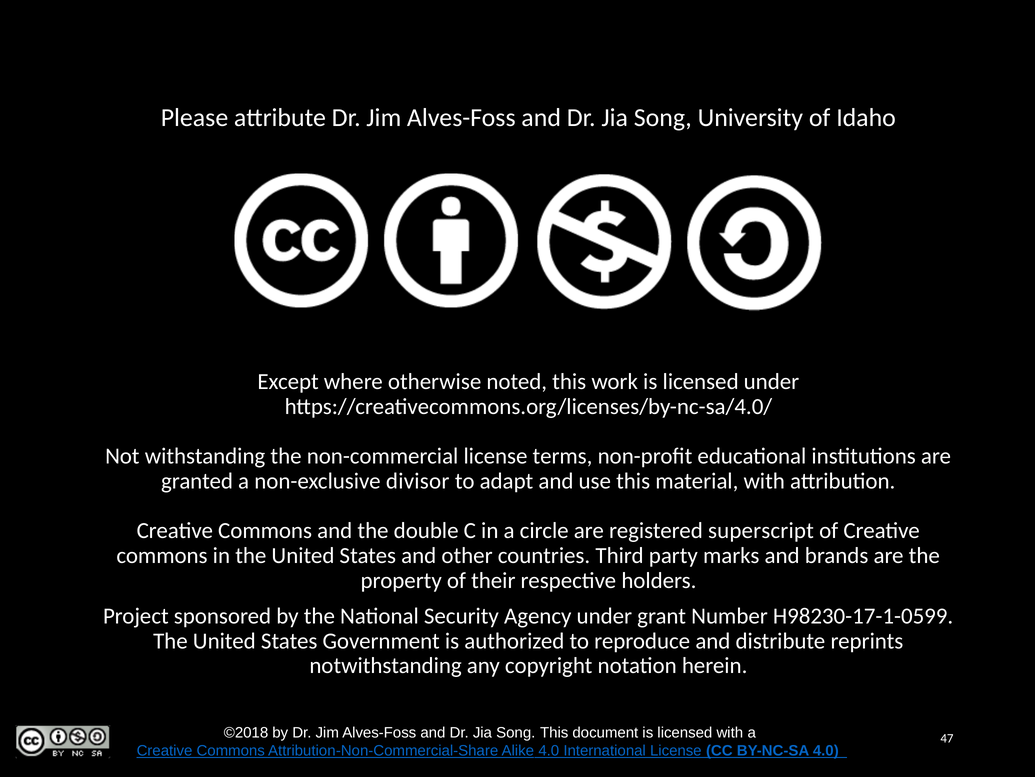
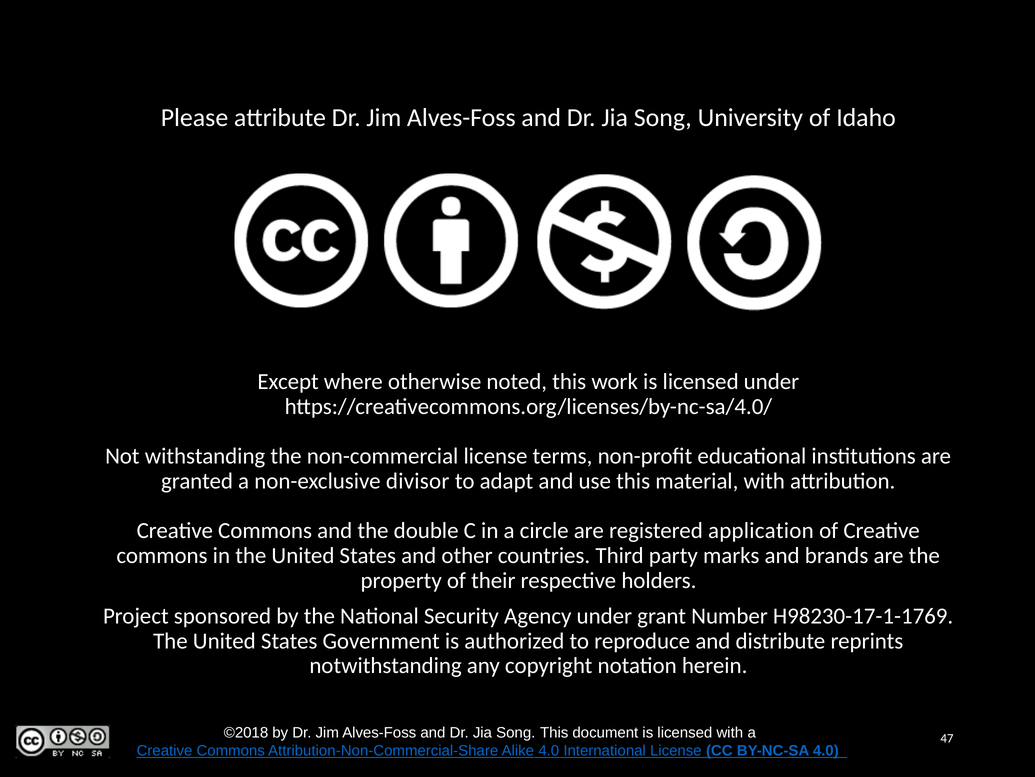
superscript: superscript -> application
H98230-17-1-0599: H98230-17-1-0599 -> H98230-17-1-1769
